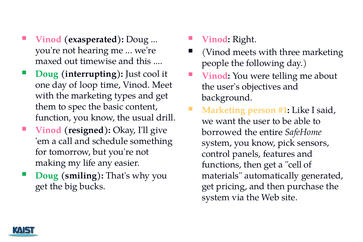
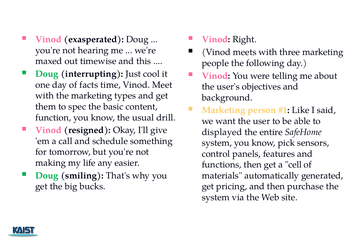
loop: loop -> facts
borrowed: borrowed -> displayed
